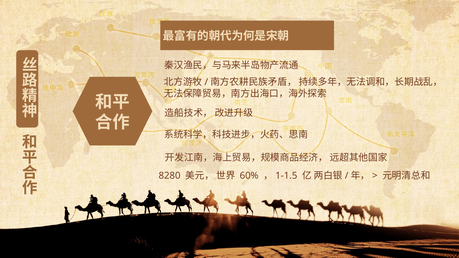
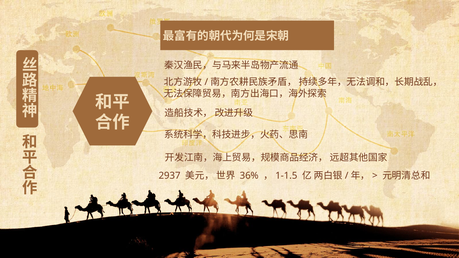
8280: 8280 -> 2937
60%: 60% -> 36%
